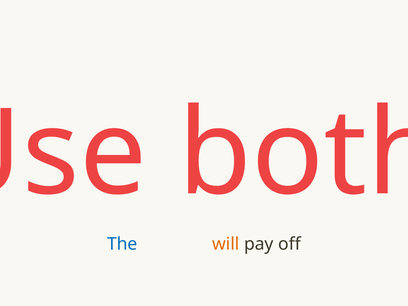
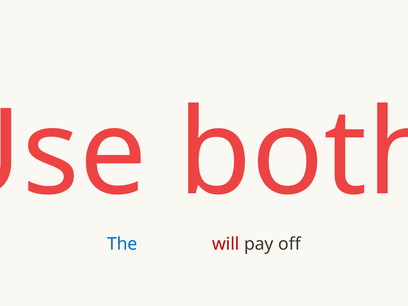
will colour: orange -> red
